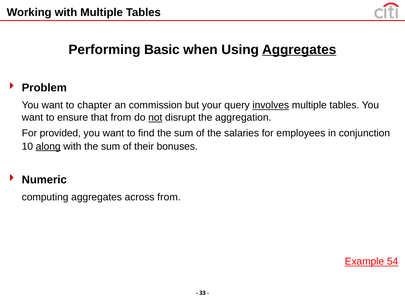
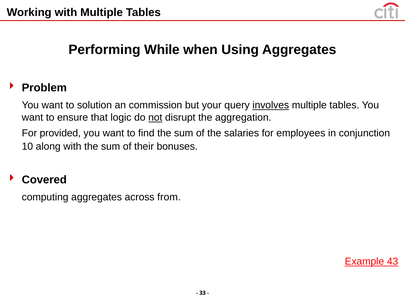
Basic: Basic -> While
Aggregates at (299, 50) underline: present -> none
chapter: chapter -> solution
that from: from -> logic
along underline: present -> none
Numeric: Numeric -> Covered
54: 54 -> 43
